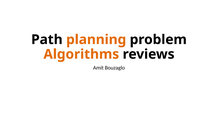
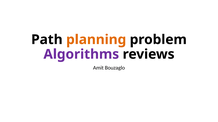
Algorithms colour: orange -> purple
